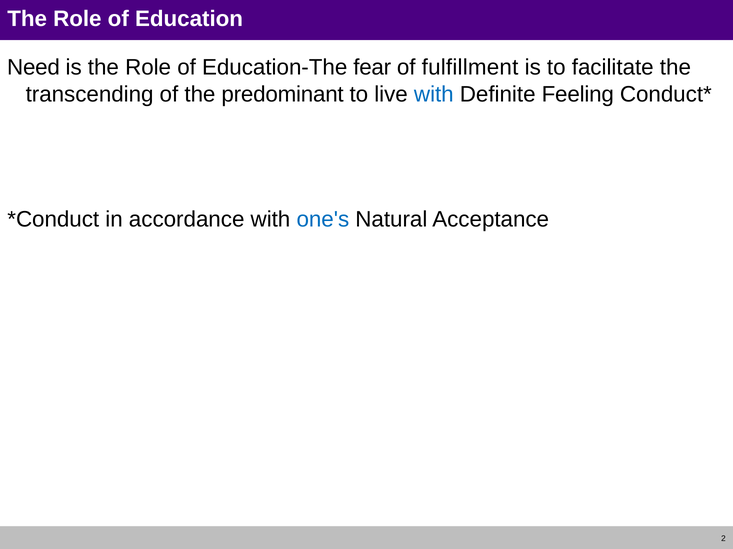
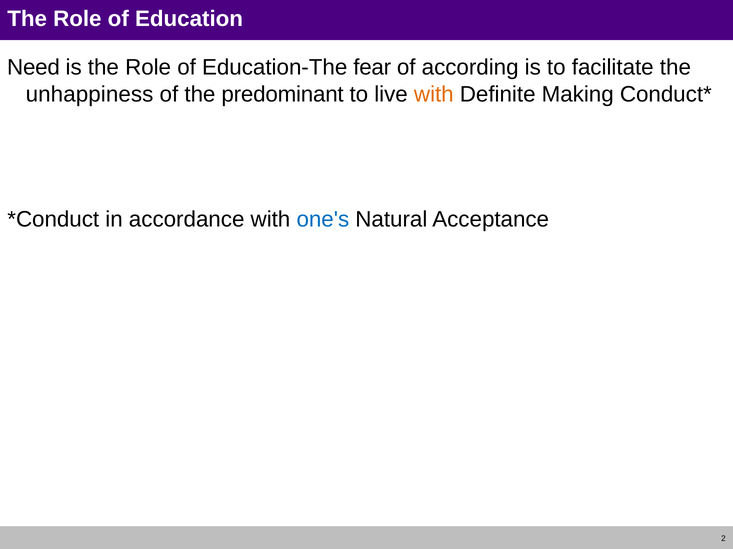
fulfillment: fulfillment -> according
transcending: transcending -> unhappiness
with at (434, 94) colour: blue -> orange
Feeling: Feeling -> Making
